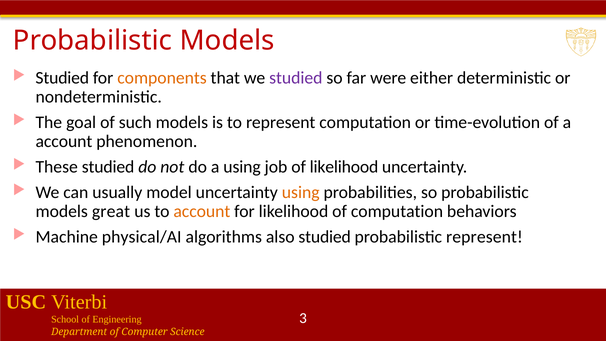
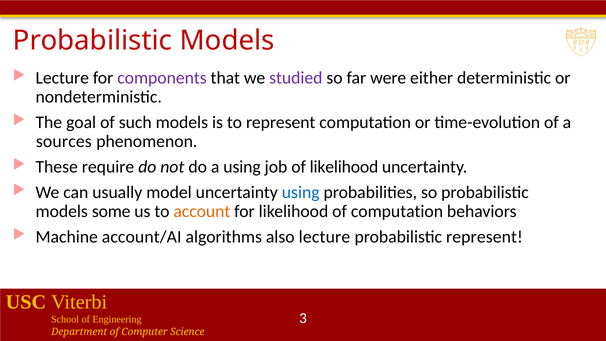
Studied at (62, 78): Studied -> Lecture
components colour: orange -> purple
account at (64, 142): account -> sources
These studied: studied -> require
using at (301, 192) colour: orange -> blue
great: great -> some
physical/AI: physical/AI -> account/AI
also studied: studied -> lecture
